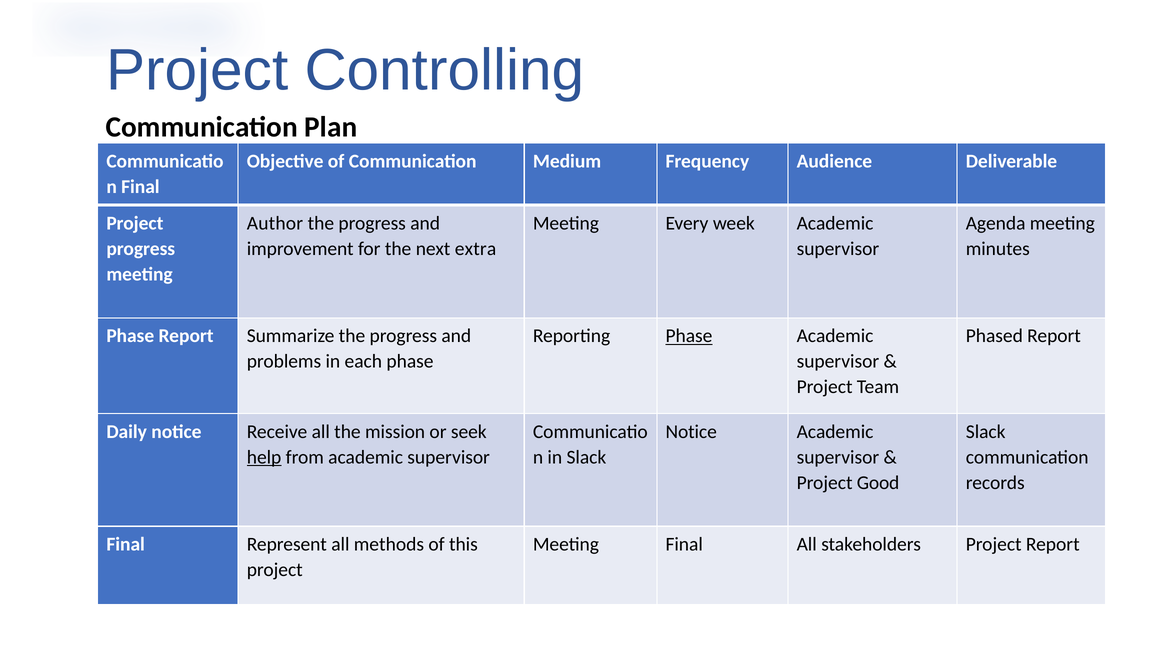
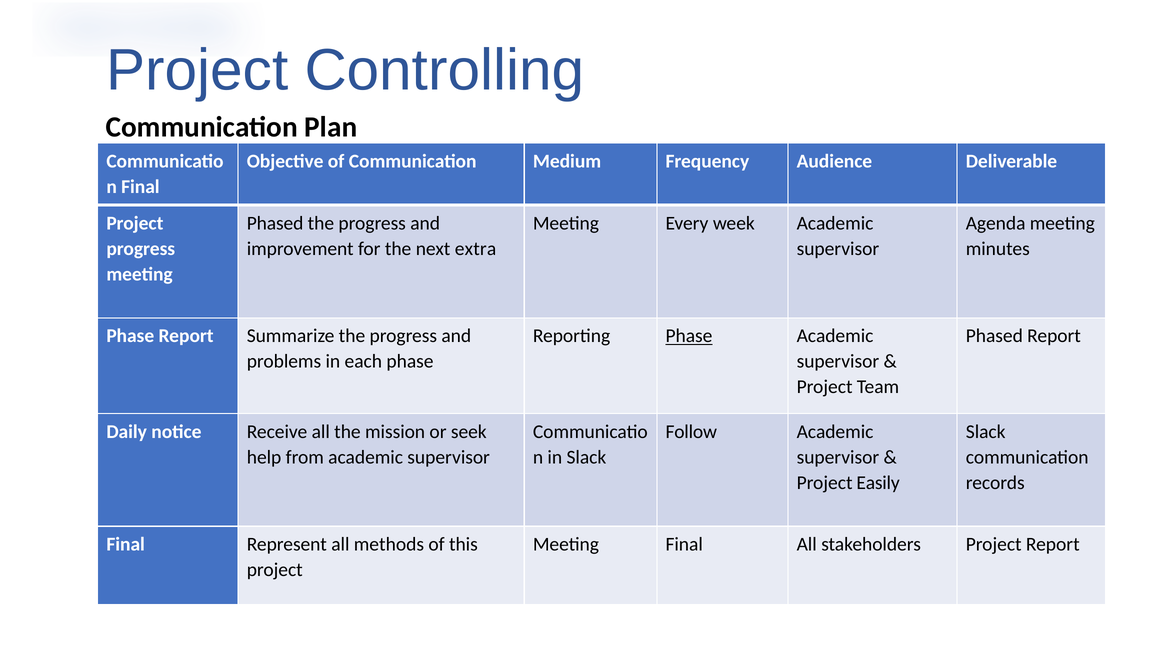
Author at (275, 223): Author -> Phased
Notice at (691, 431): Notice -> Follow
help underline: present -> none
Good: Good -> Easily
